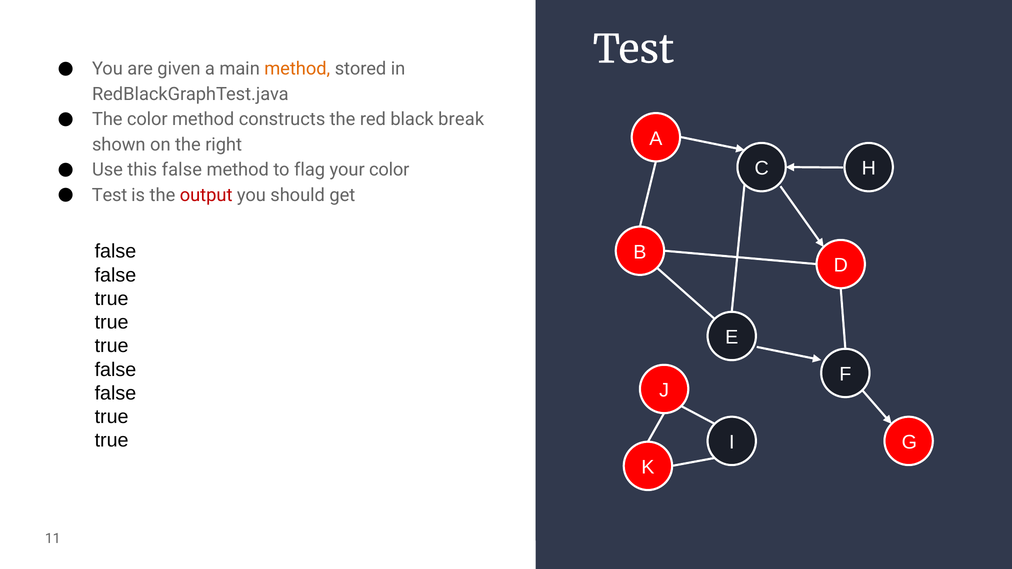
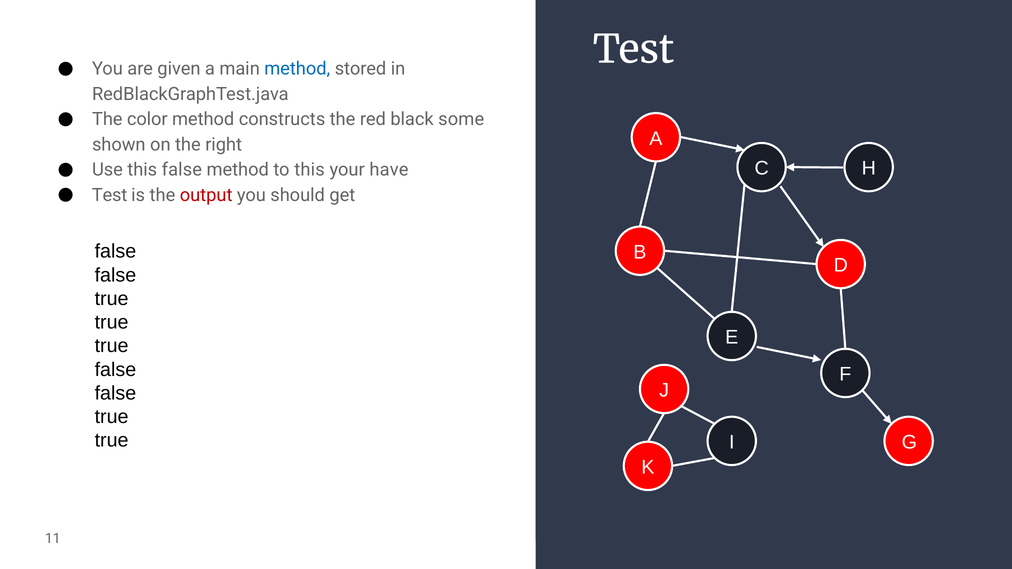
method at (297, 69) colour: orange -> blue
break: break -> some
to flag: flag -> this
your color: color -> have
